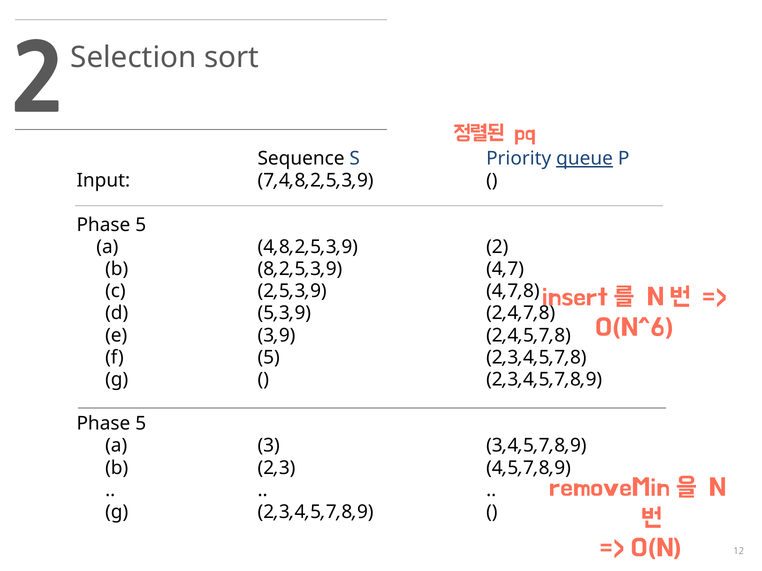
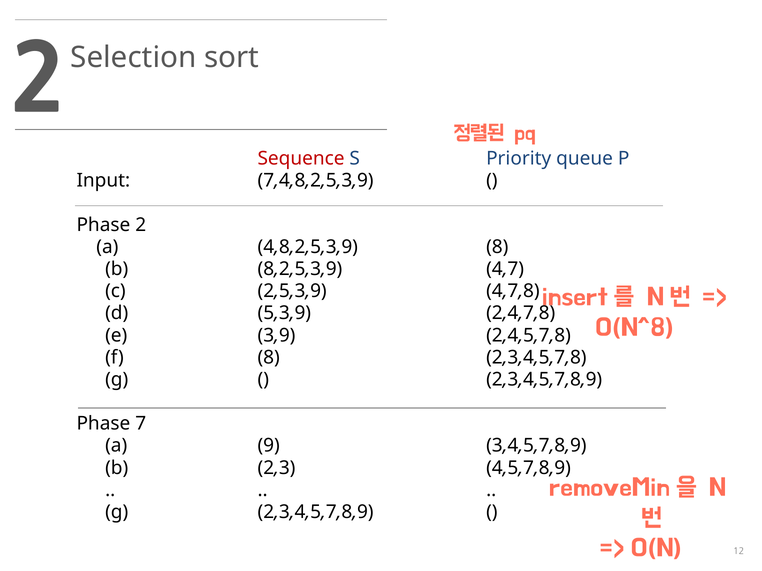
Sequence colour: black -> red
queue underline: present -> none
5 at (141, 225): 5 -> 2
4,8,2,5,3,9 2: 2 -> 8
O(N^6: O(N^6 -> O(N^8
f 5: 5 -> 8
5 at (141, 424): 5 -> 7
3: 3 -> 9
